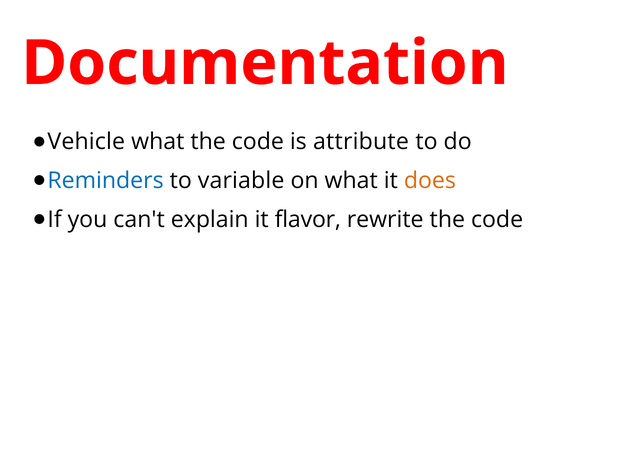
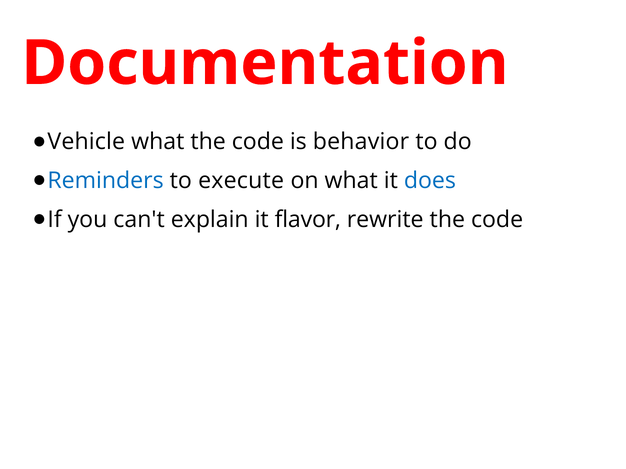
attribute: attribute -> behavior
variable: variable -> execute
does colour: orange -> blue
